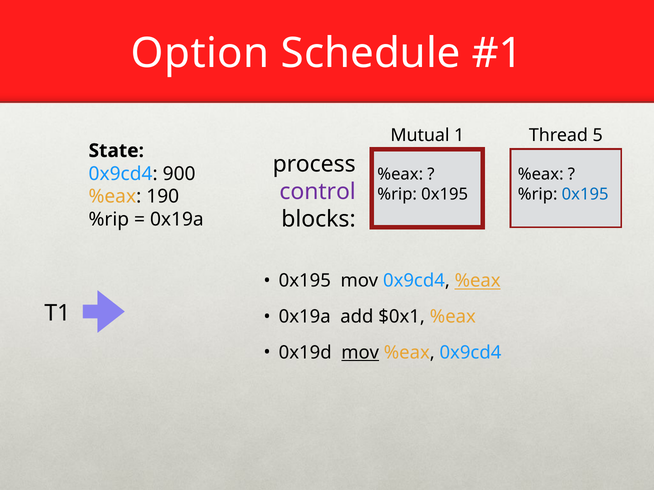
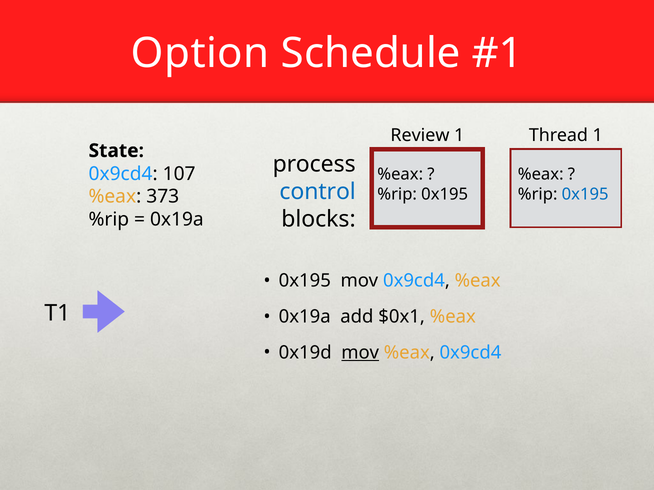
Mutual: Mutual -> Review
Thread 5: 5 -> 1
900: 900 -> 107
control colour: purple -> blue
190: 190 -> 373
%eax at (478, 281) underline: present -> none
